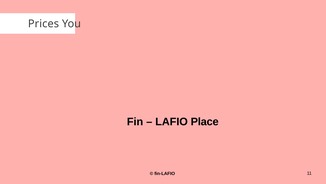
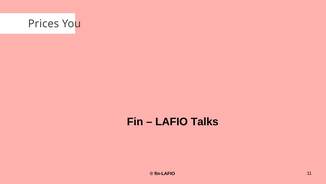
Place: Place -> Talks
